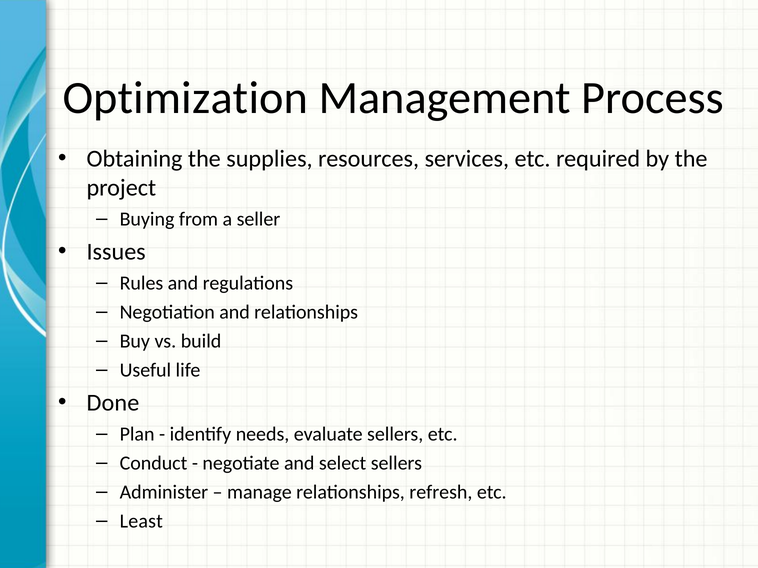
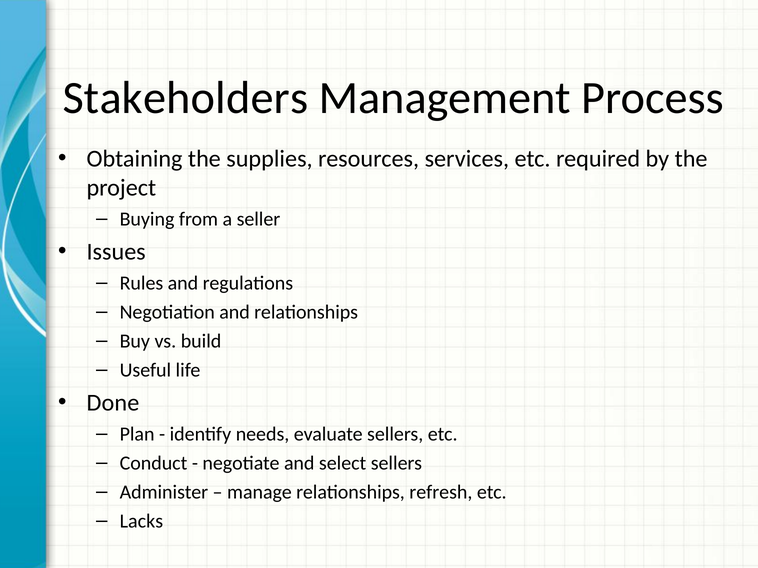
Optimization: Optimization -> Stakeholders
Least: Least -> Lacks
